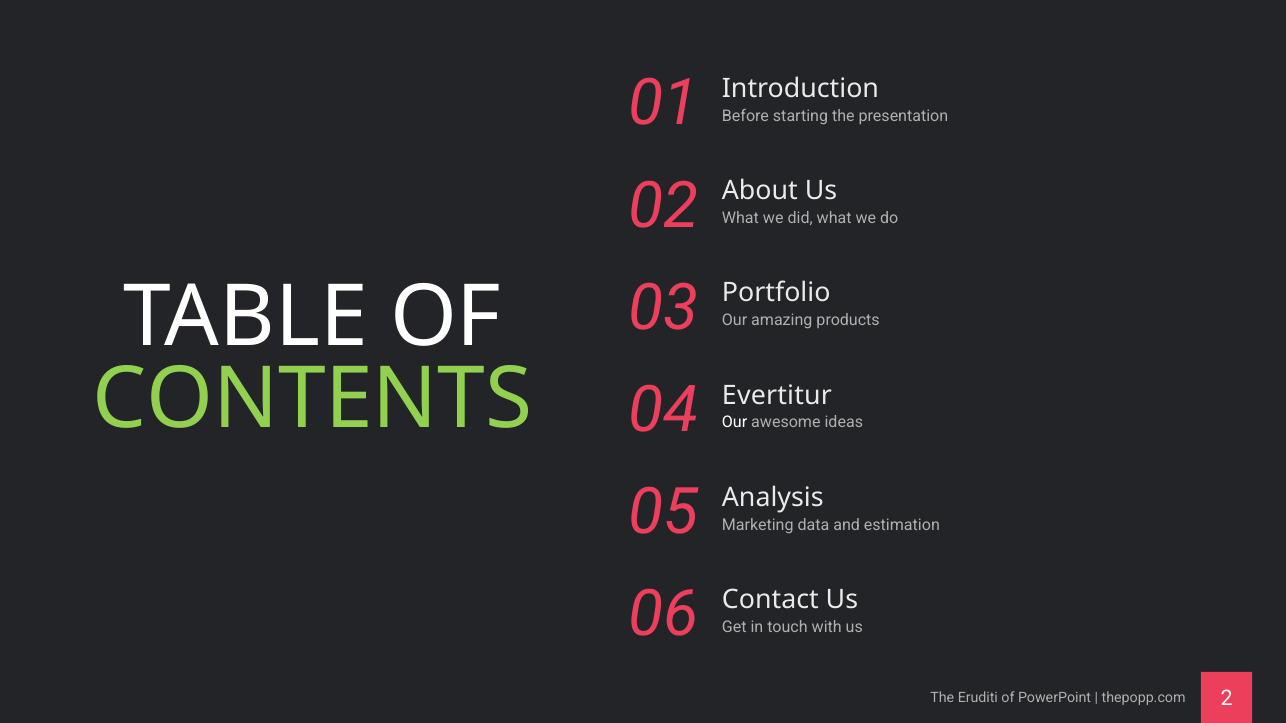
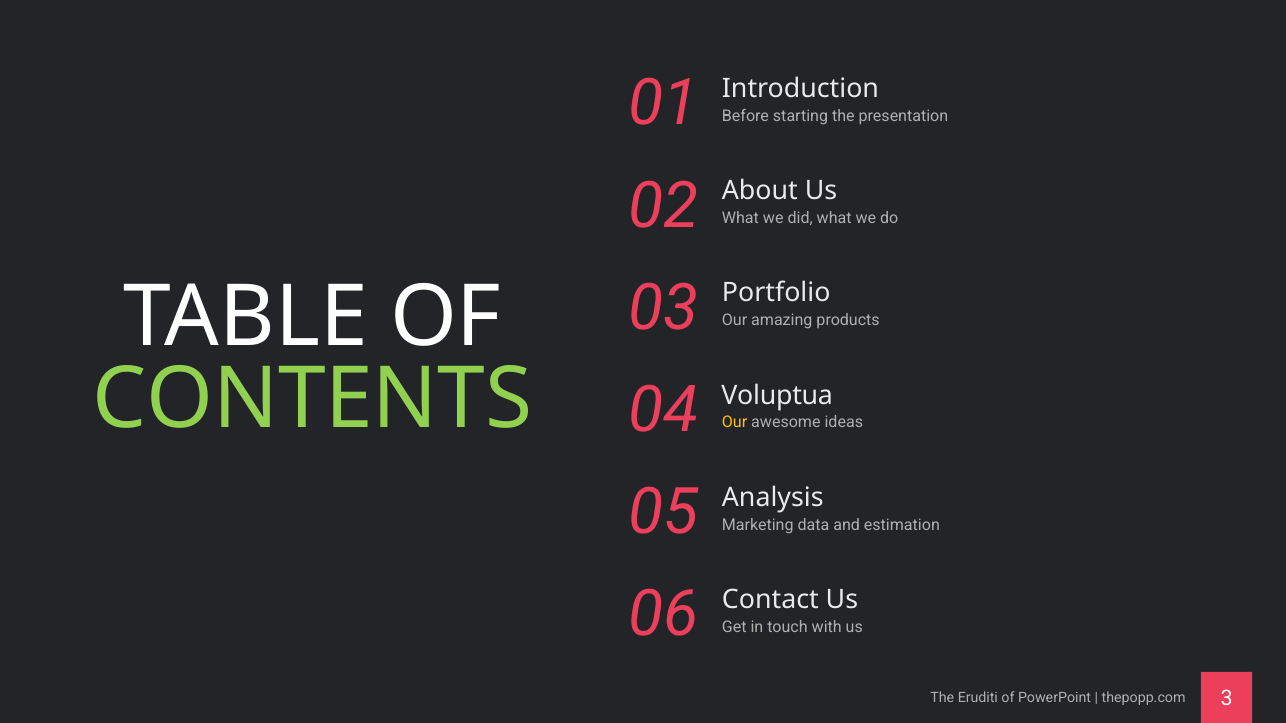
Our at (735, 423) colour: white -> yellow
Evertitur: Evertitur -> Voluptua
2: 2 -> 3
